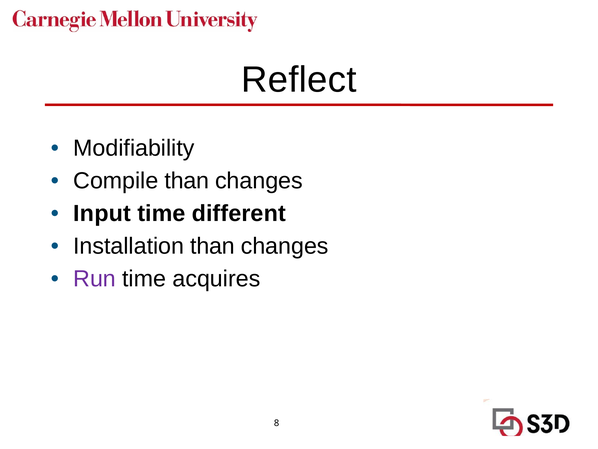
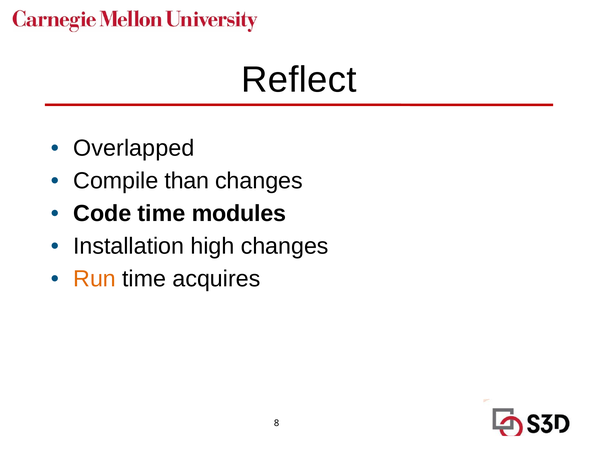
Modifiability: Modifiability -> Overlapped
Input: Input -> Code
different: different -> modules
Installation than: than -> high
Run colour: purple -> orange
